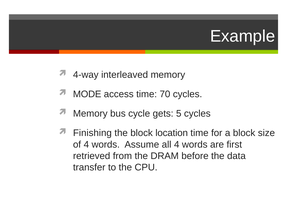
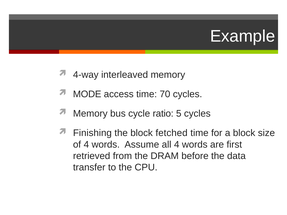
gets: gets -> ratio
location: location -> fetched
